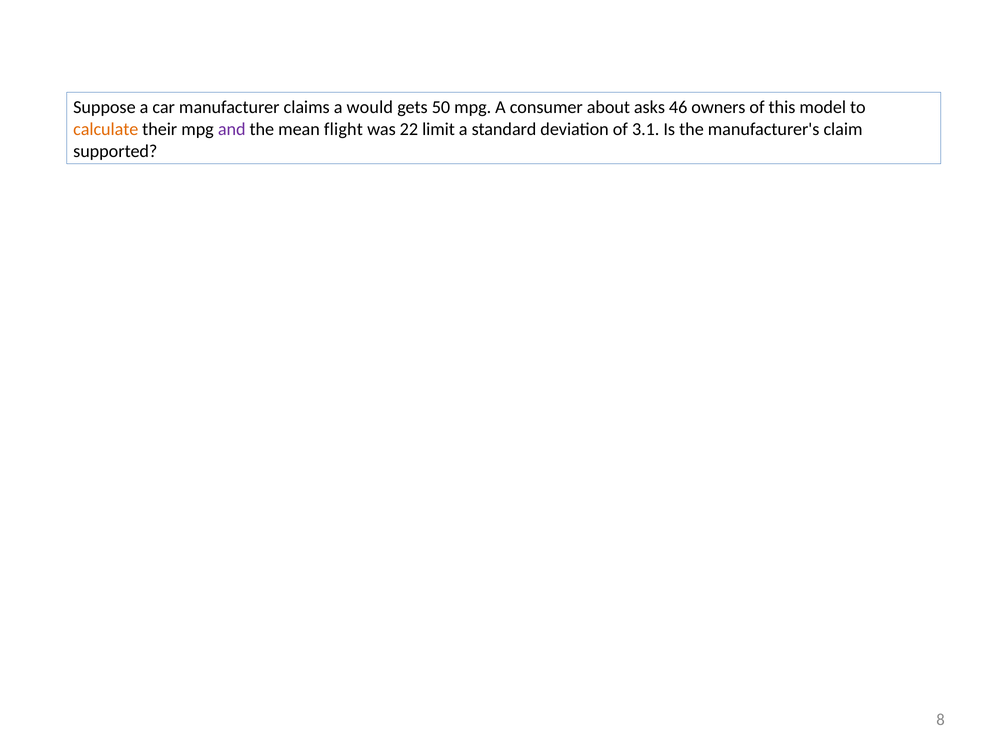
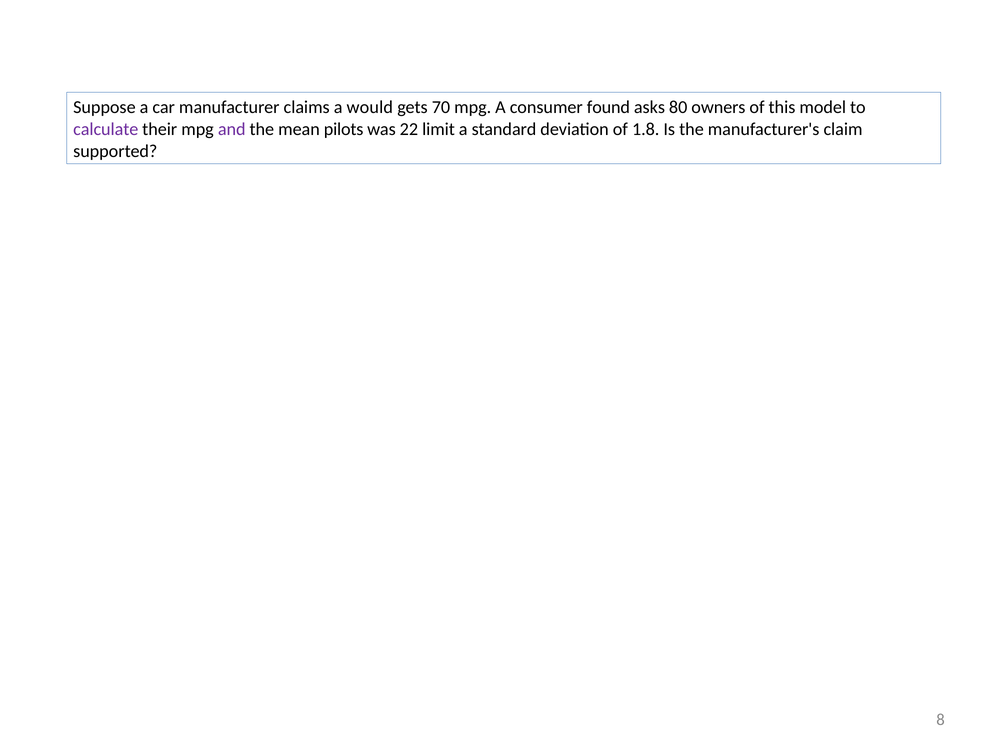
50: 50 -> 70
about: about -> found
46: 46 -> 80
calculate colour: orange -> purple
flight: flight -> pilots
3.1: 3.1 -> 1.8
